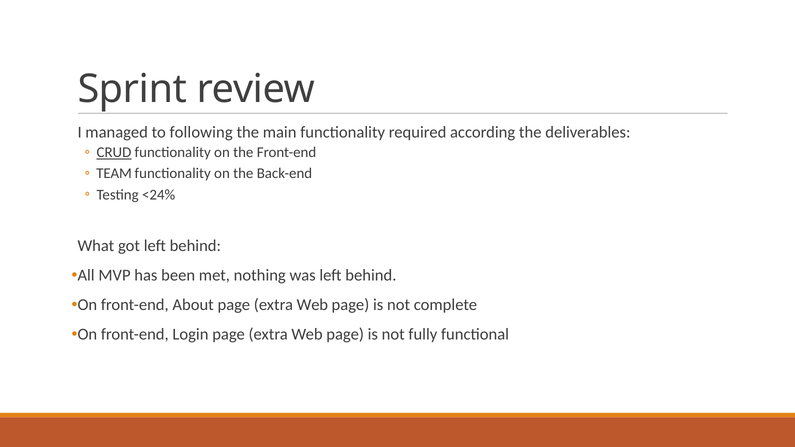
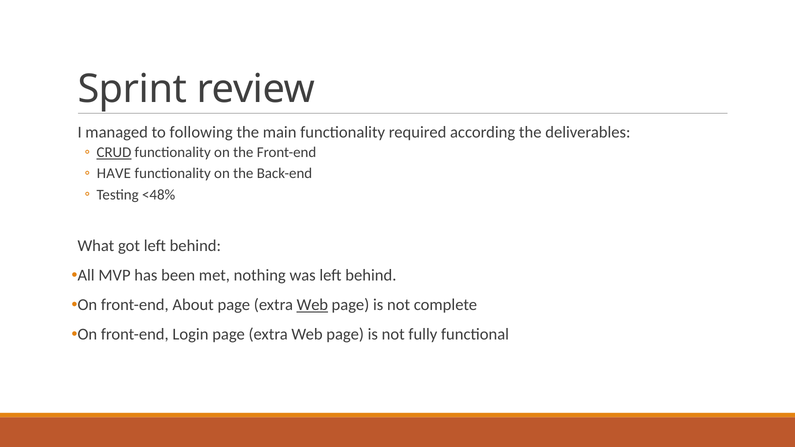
TEAM: TEAM -> HAVE
<24%: <24% -> <48%
Web at (312, 305) underline: none -> present
